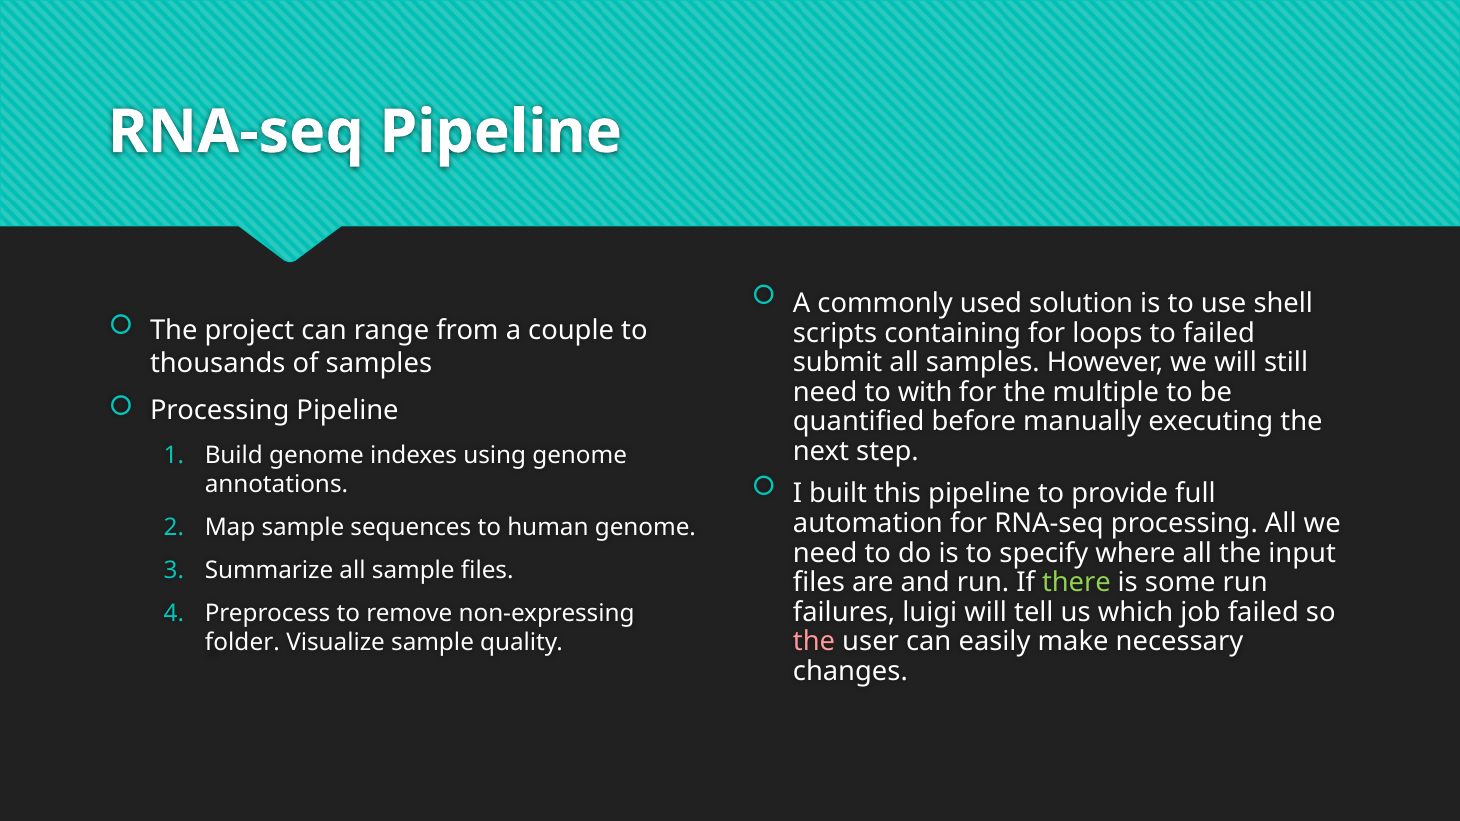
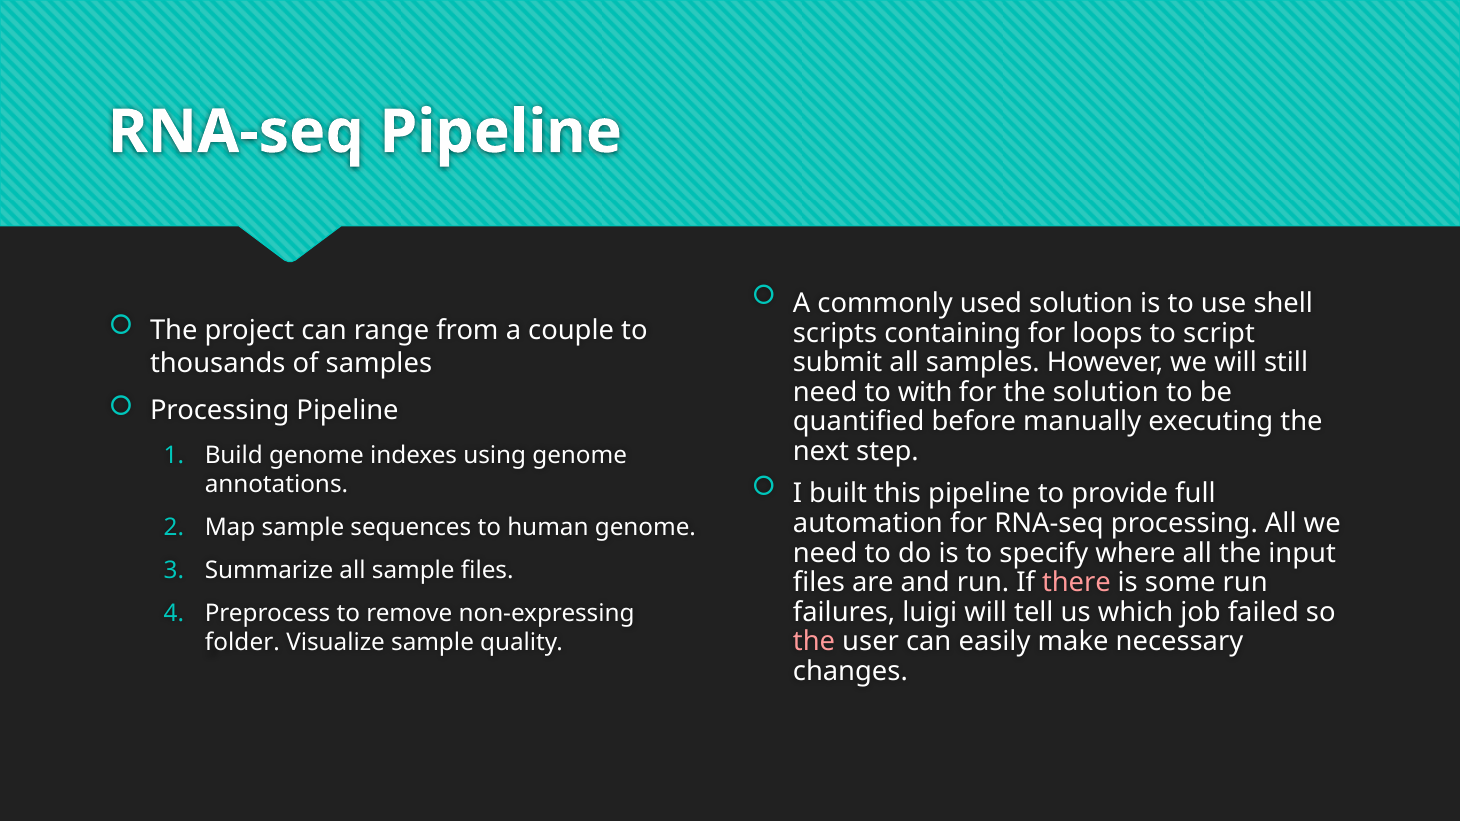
to failed: failed -> script
the multiple: multiple -> solution
there colour: light green -> pink
